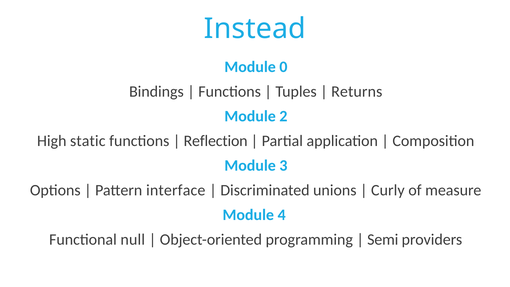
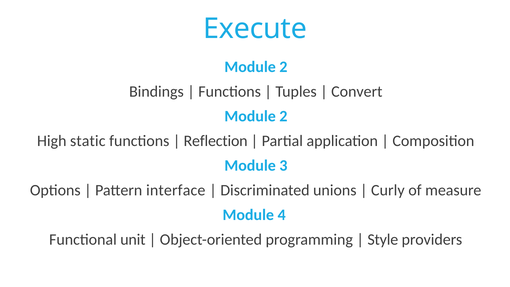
Instead: Instead -> Execute
0 at (283, 67): 0 -> 2
Returns: Returns -> Convert
null: null -> unit
Semi: Semi -> Style
